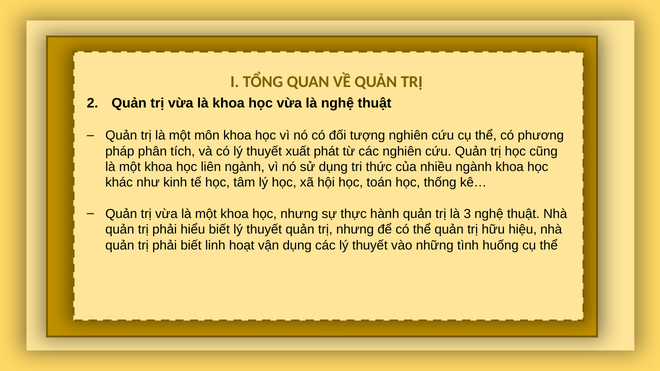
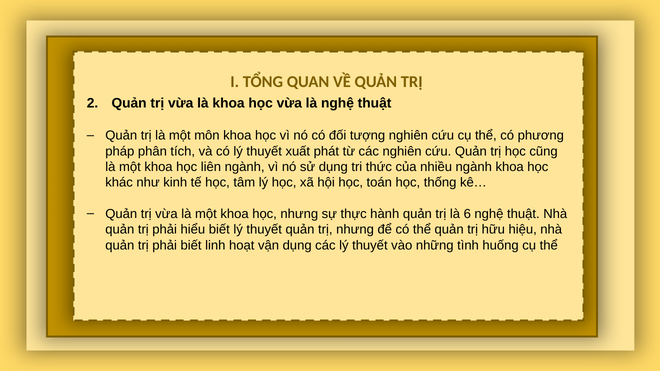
3: 3 -> 6
